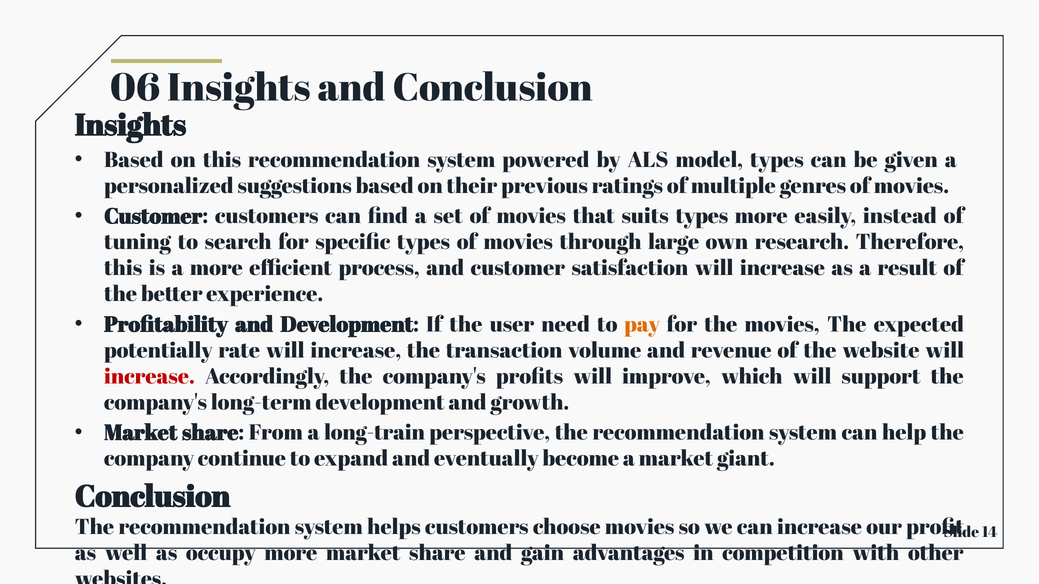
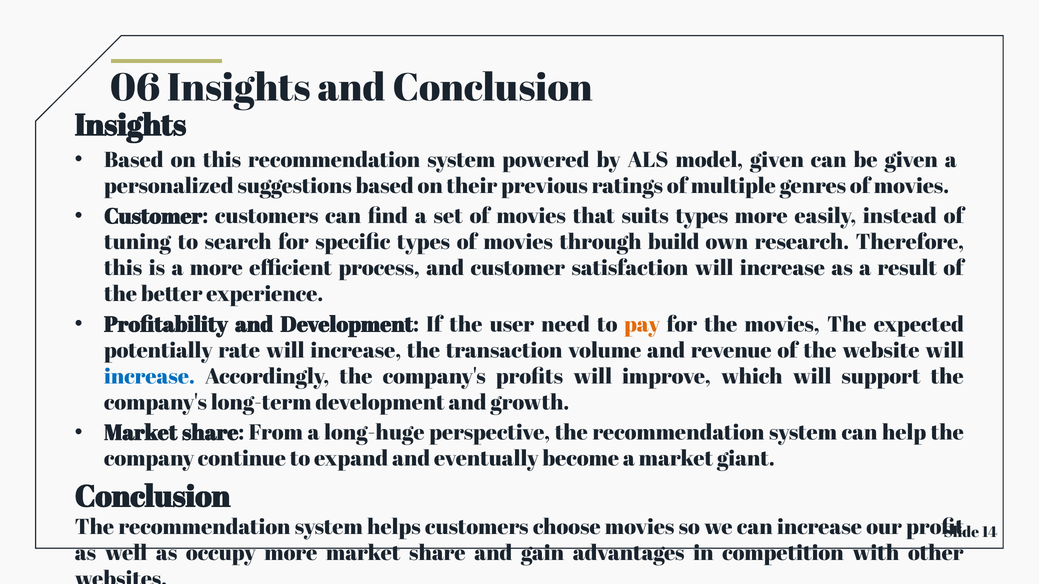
model types: types -> given
large: large -> build
increase at (149, 377) colour: red -> blue
long-train: long-train -> long-huge
